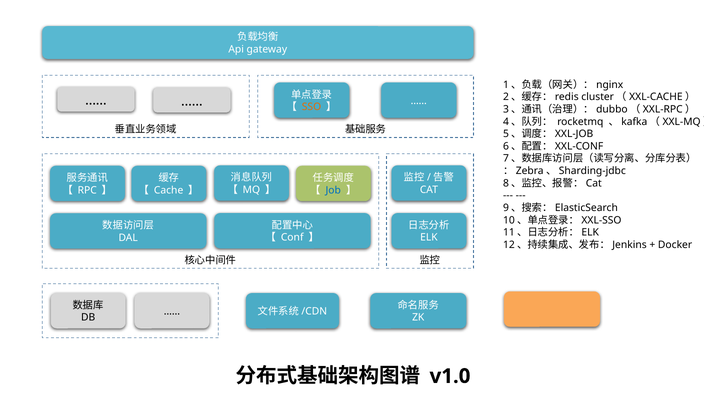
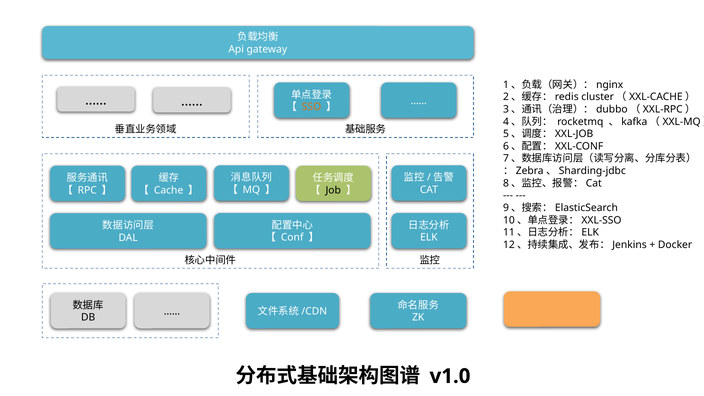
Job colour: blue -> black
